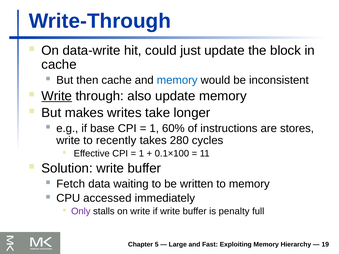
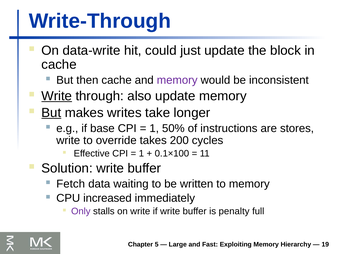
memory at (177, 80) colour: blue -> purple
But at (51, 113) underline: none -> present
60%: 60% -> 50%
recently: recently -> override
280: 280 -> 200
accessed: accessed -> increased
